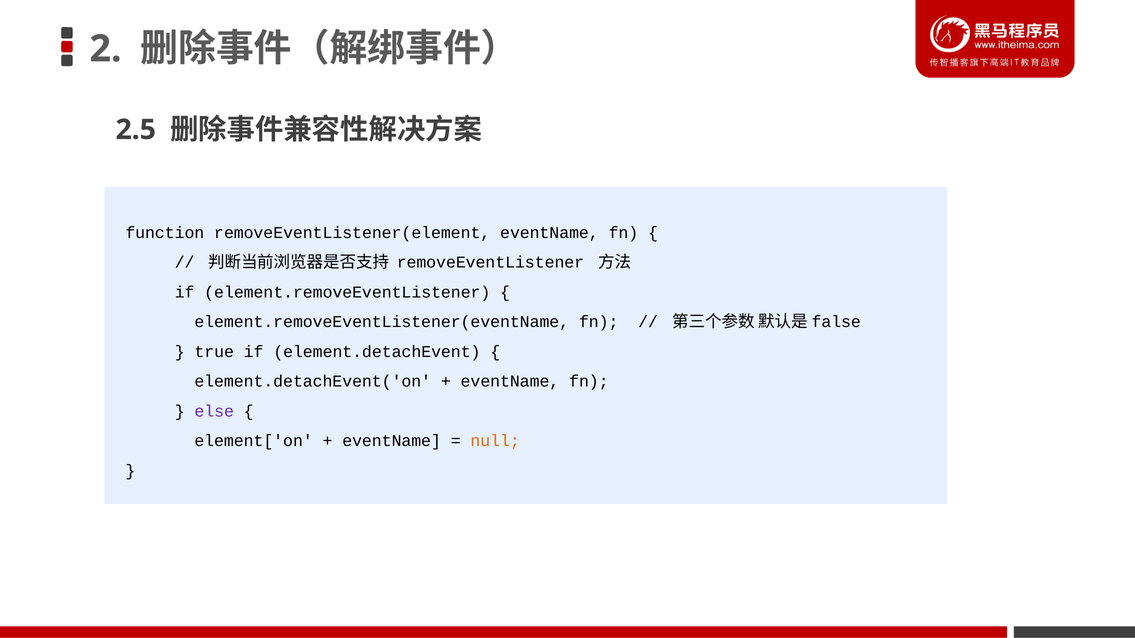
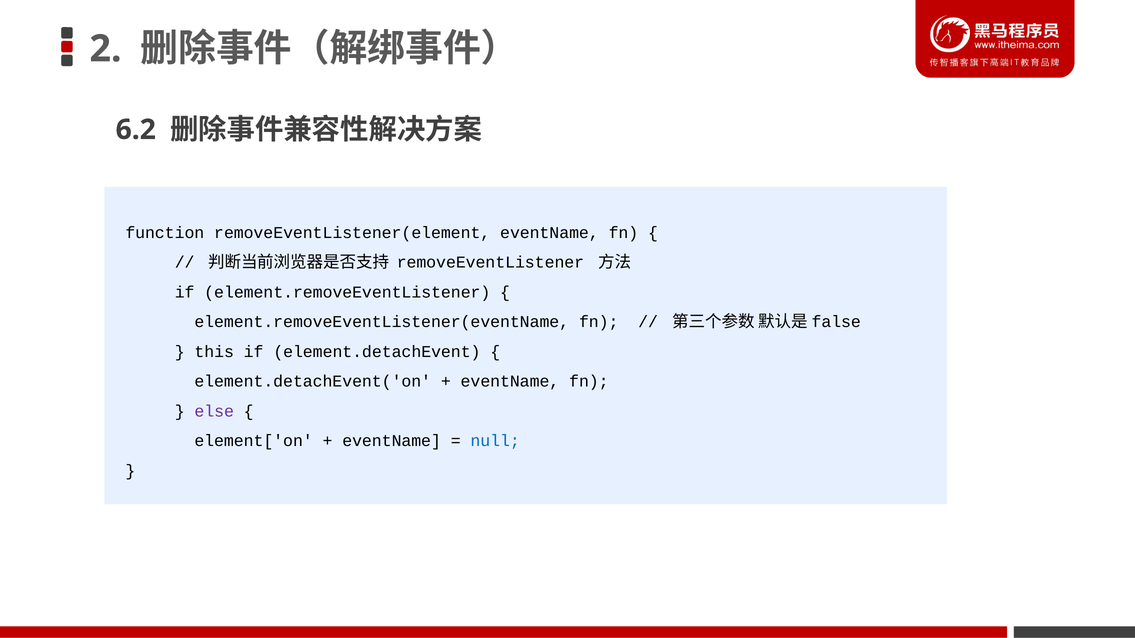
2.5: 2.5 -> 6.2
true: true -> this
null colour: orange -> blue
